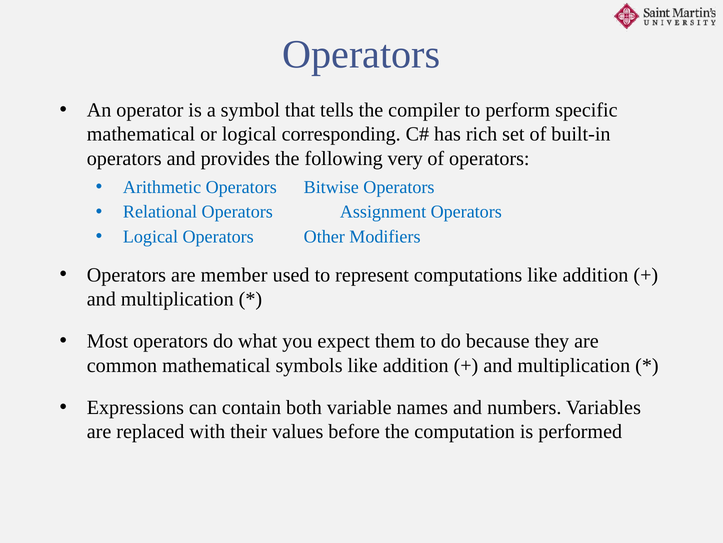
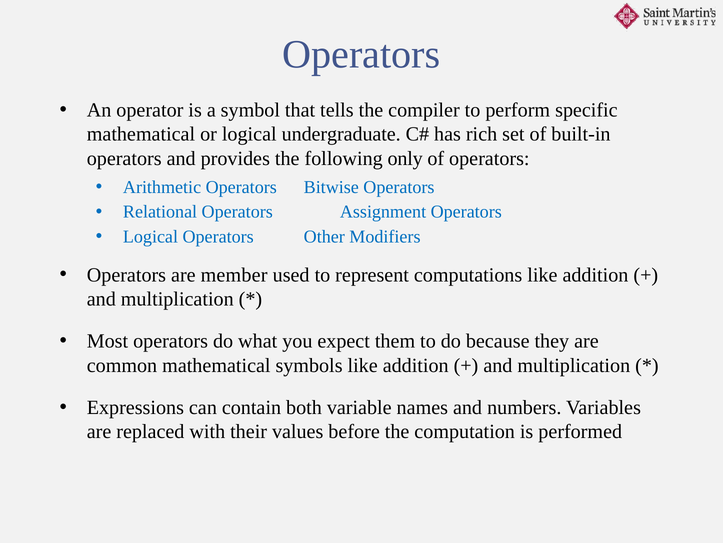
corresponding: corresponding -> undergraduate
very: very -> only
